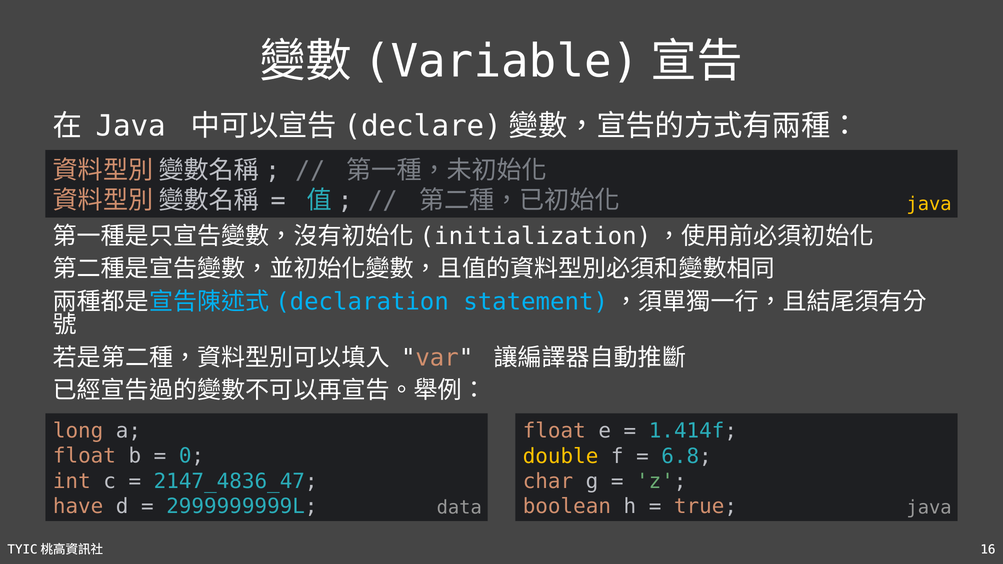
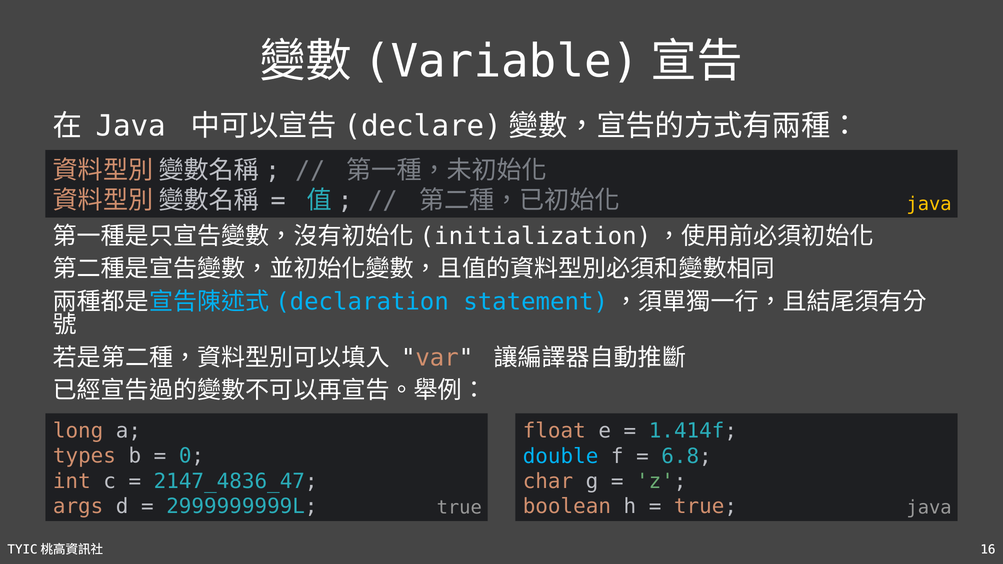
float at (84, 456): float -> types
double colour: yellow -> light blue
have: have -> args
2999999999L data: data -> true
